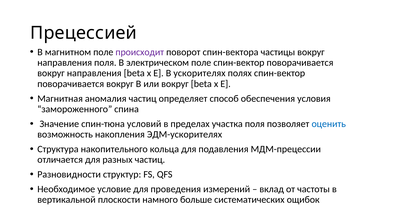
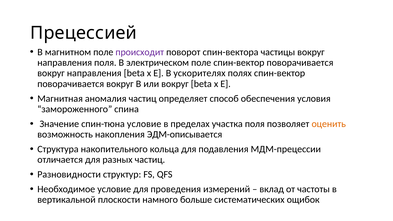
спин-тюна условий: условий -> условие
оценить colour: blue -> orange
ЭДМ-ускорителях: ЭДМ-ускорителях -> ЭДМ-описывается
